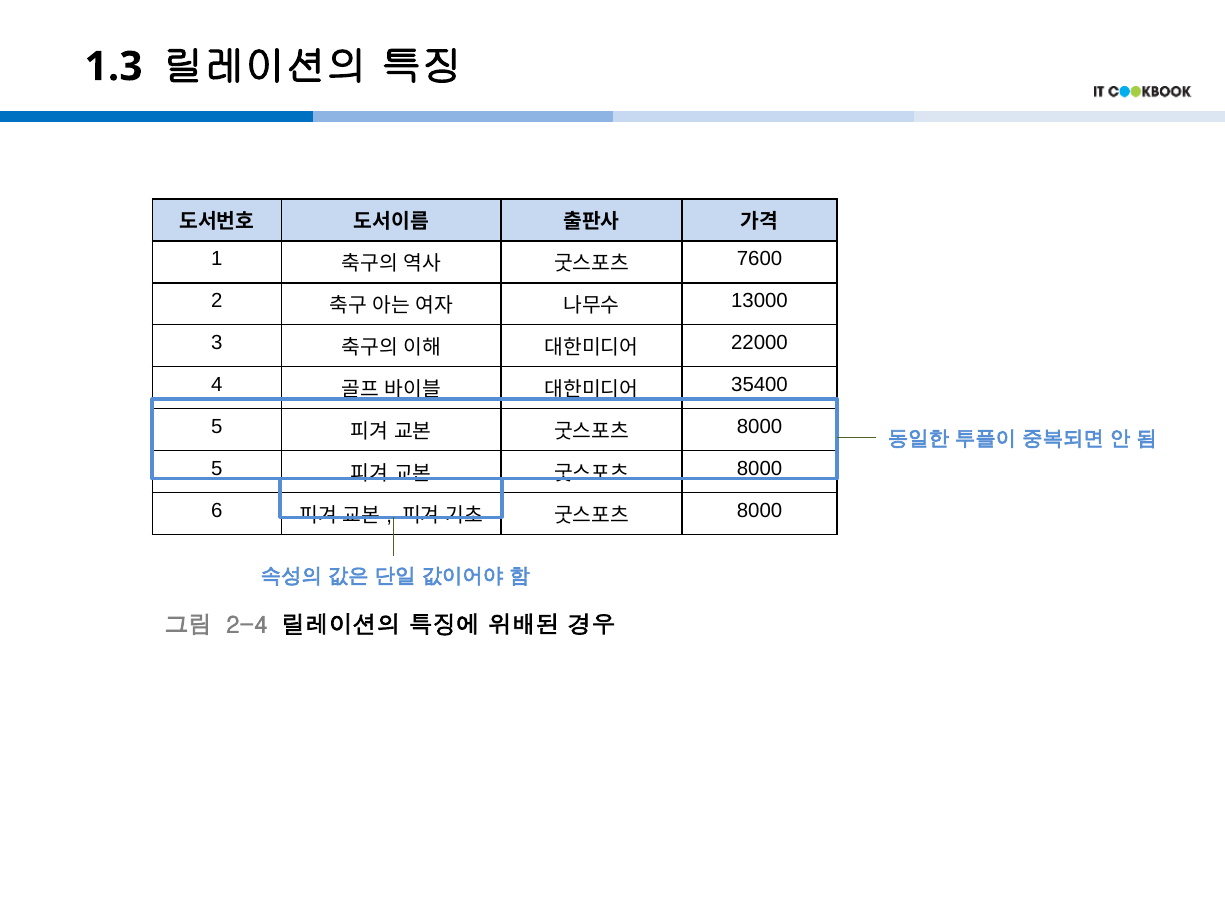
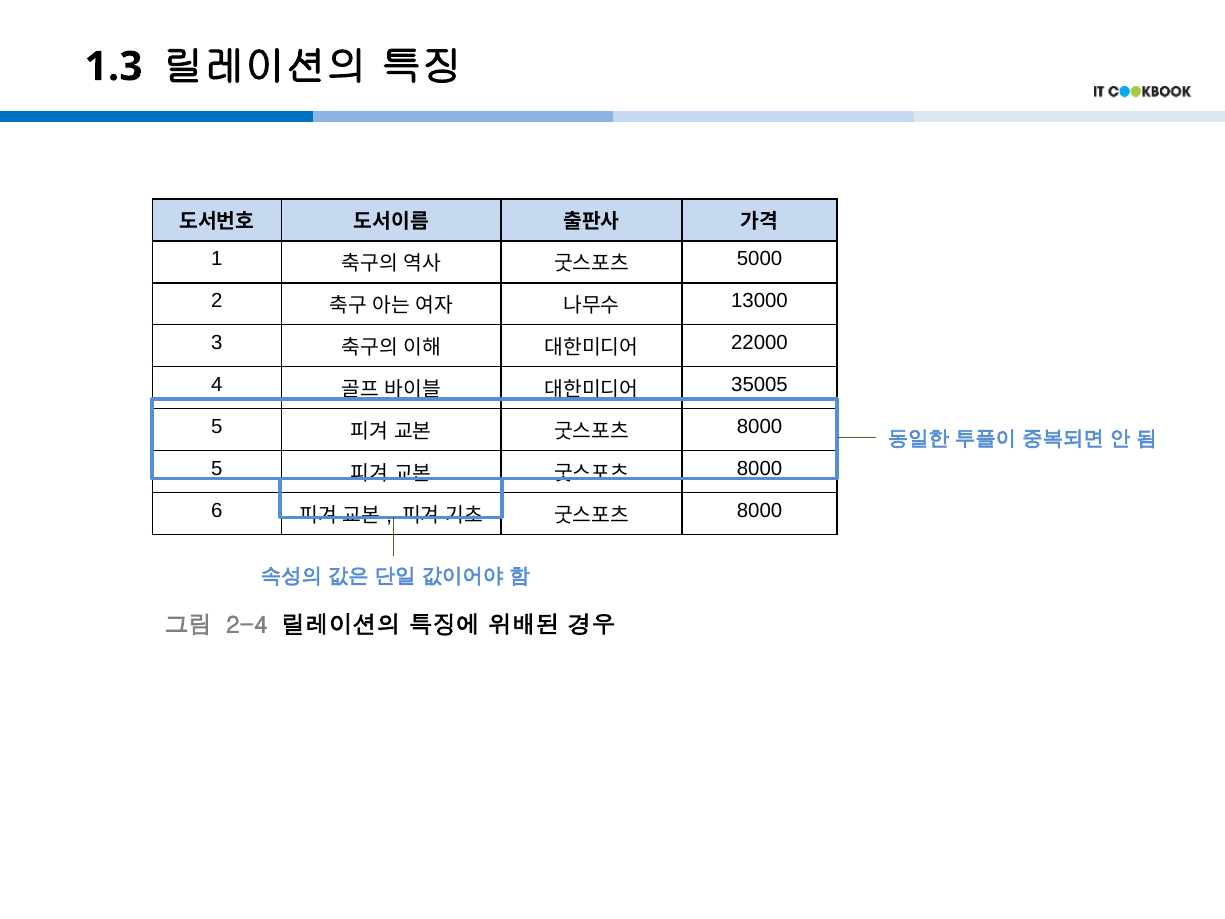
7600: 7600 -> 5000
35400: 35400 -> 35005
